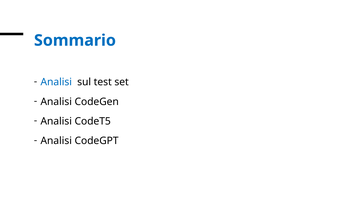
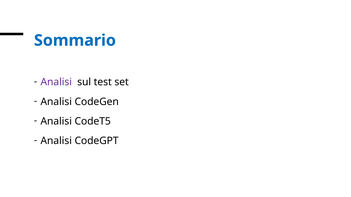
Analisi at (56, 82) colour: blue -> purple
